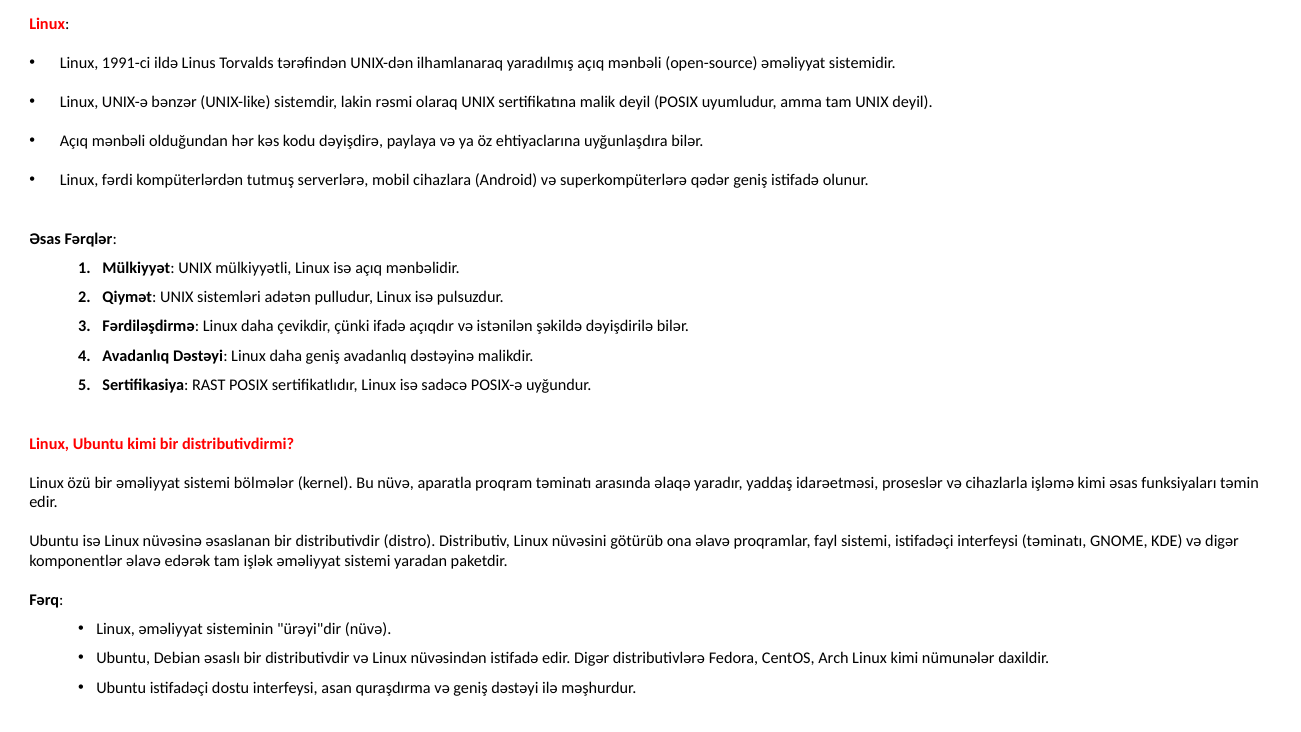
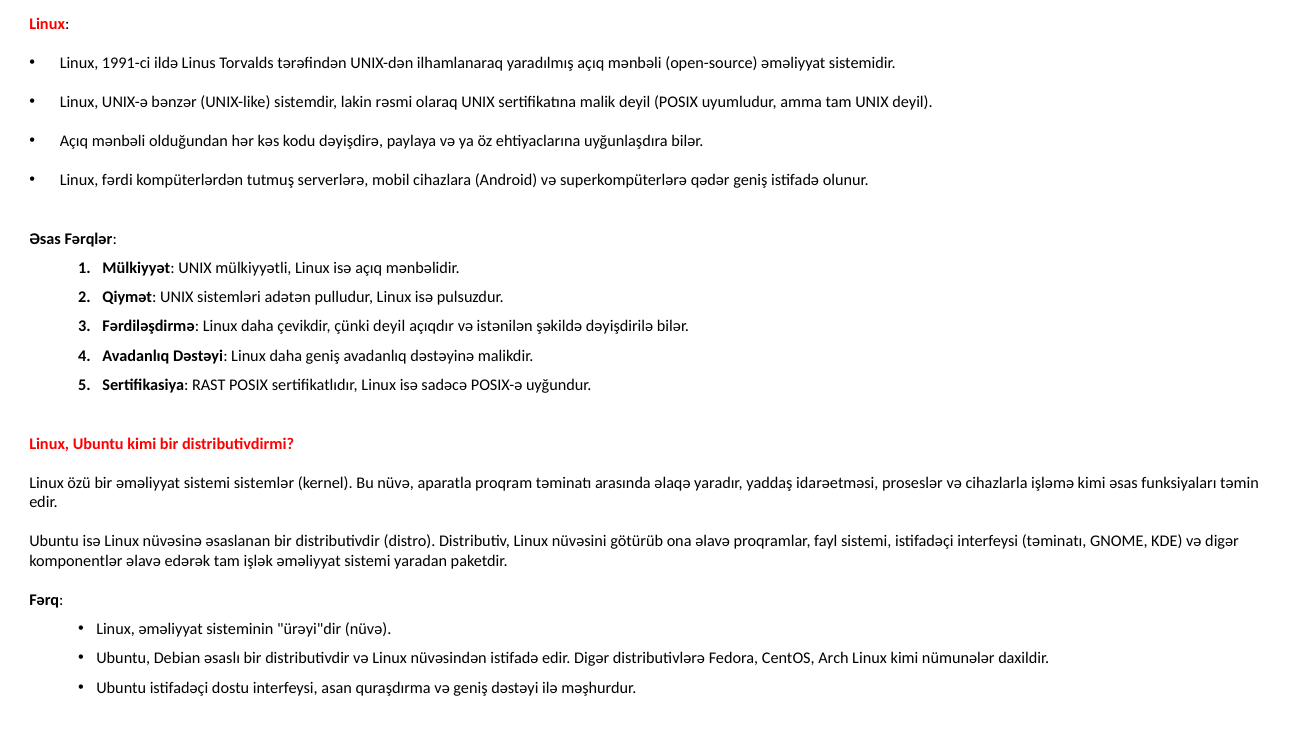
çünki ifadə: ifadə -> deyil
bölmələr: bölmələr -> sistemlər
